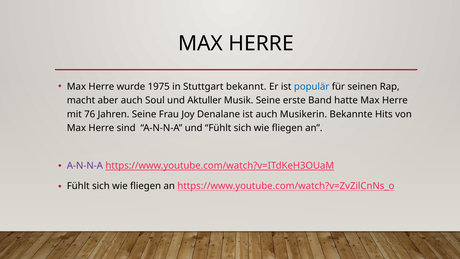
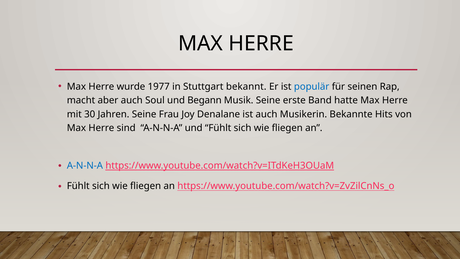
1975: 1975 -> 1977
Aktuller: Aktuller -> Begann
76: 76 -> 30
A-N-N-A at (85, 165) colour: purple -> blue
